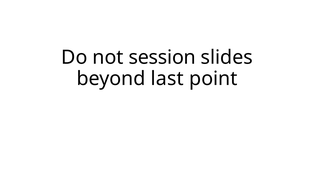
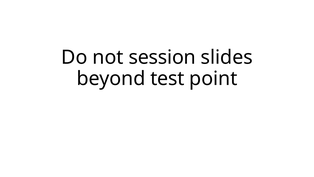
last: last -> test
